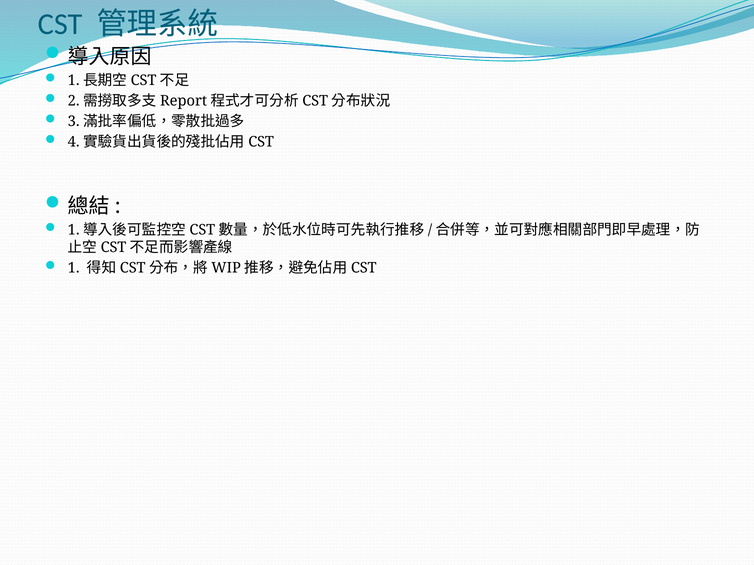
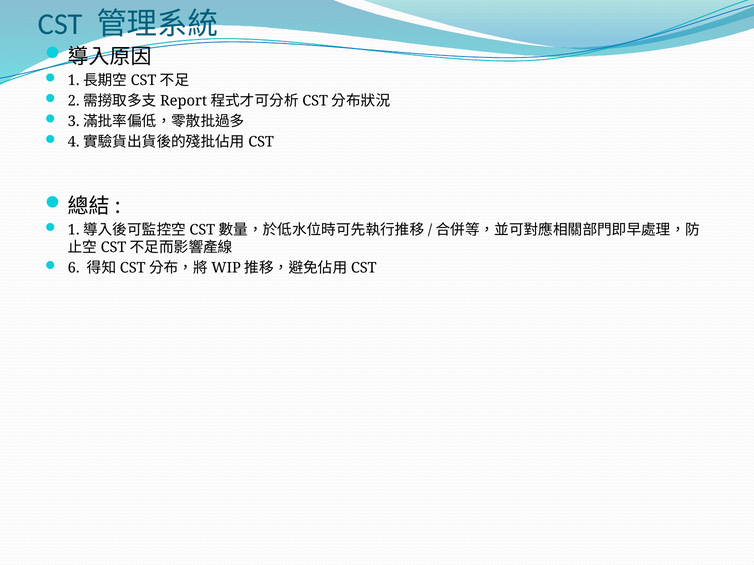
1: 1 -> 6
